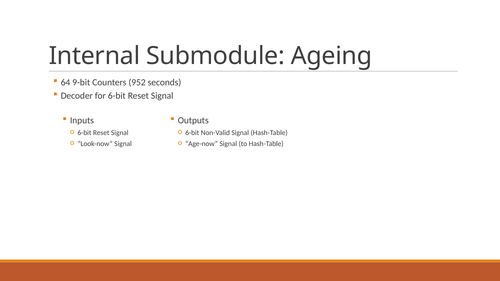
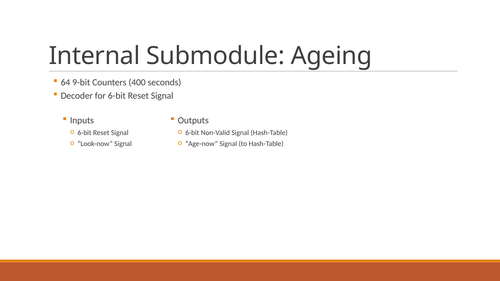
952: 952 -> 400
